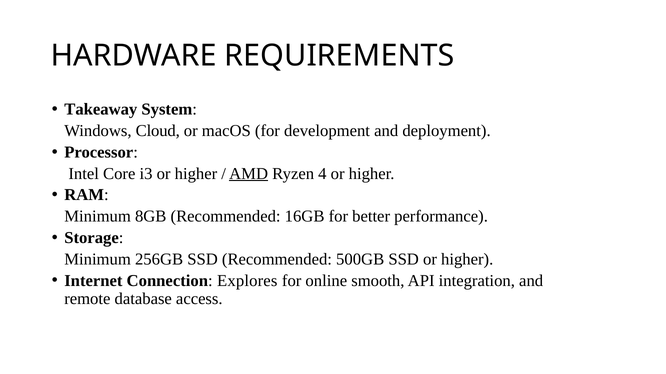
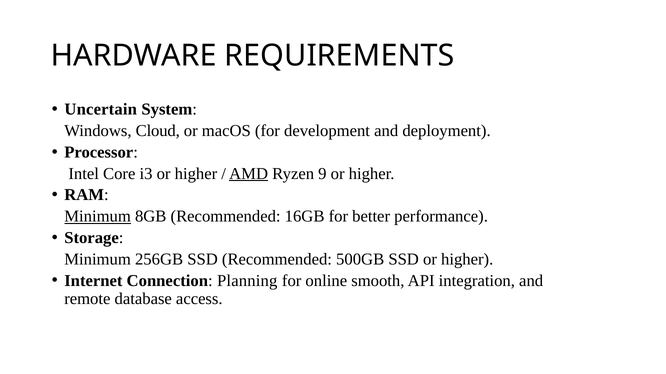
Takeaway: Takeaway -> Uncertain
4: 4 -> 9
Minimum at (98, 217) underline: none -> present
Explores: Explores -> Planning
